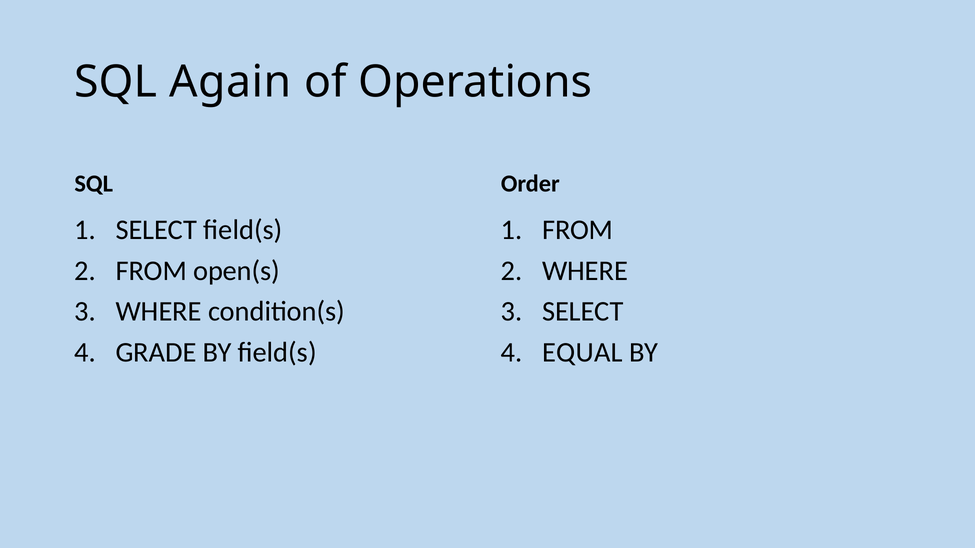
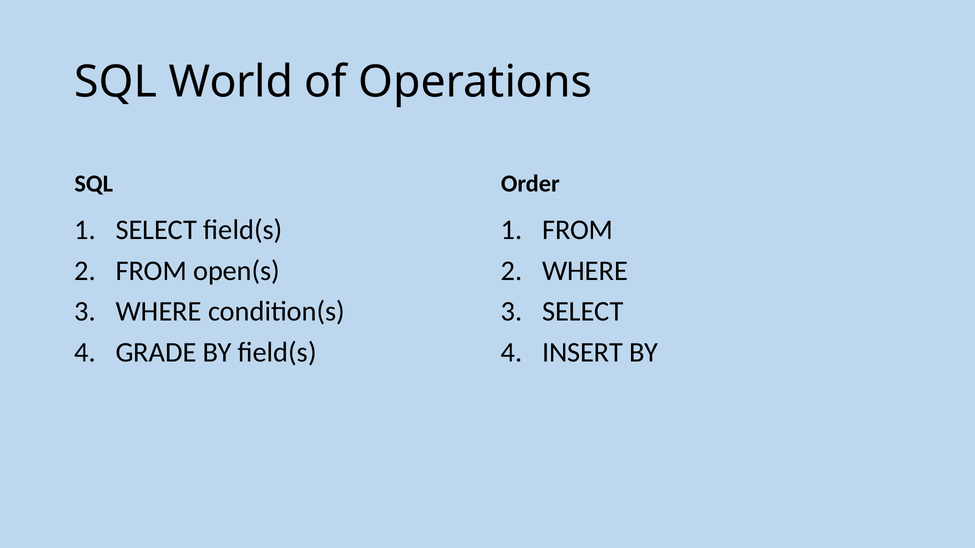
Again: Again -> World
EQUAL: EQUAL -> INSERT
